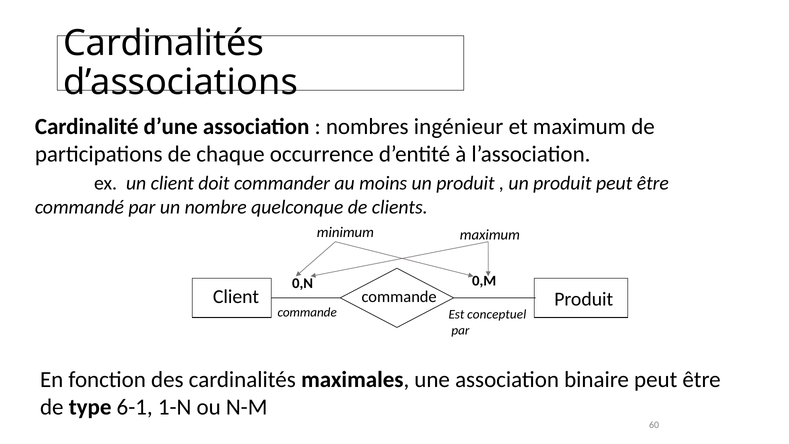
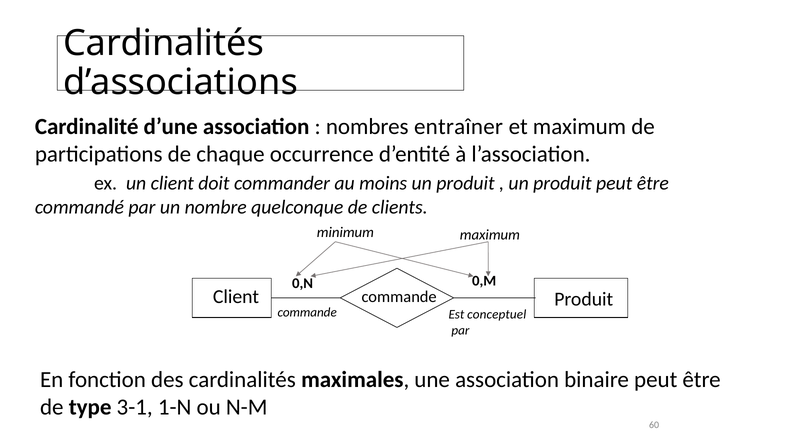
ingénieur: ingénieur -> entraîner
6-1: 6-1 -> 3-1
